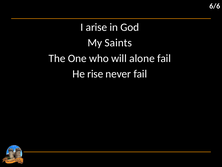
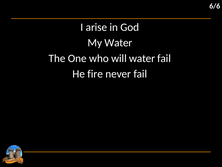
My Saints: Saints -> Water
will alone: alone -> water
rise: rise -> fire
